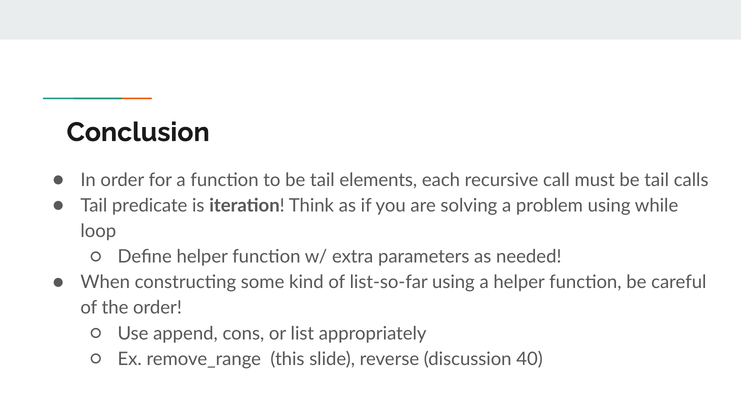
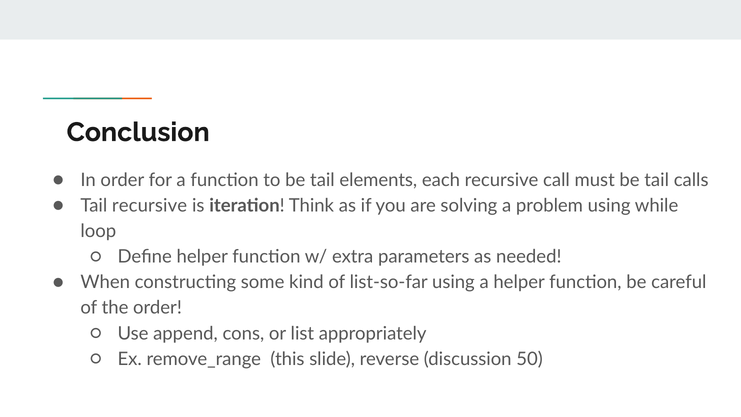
Tail predicate: predicate -> recursive
40: 40 -> 50
